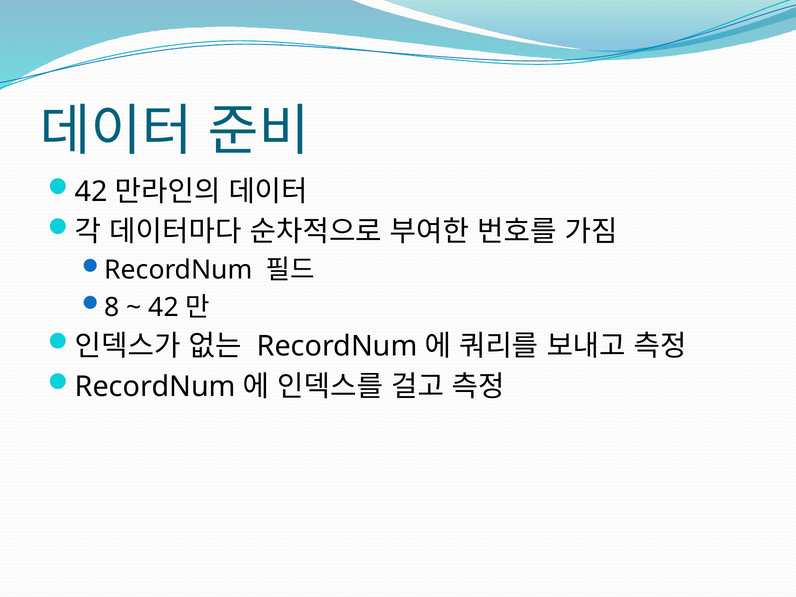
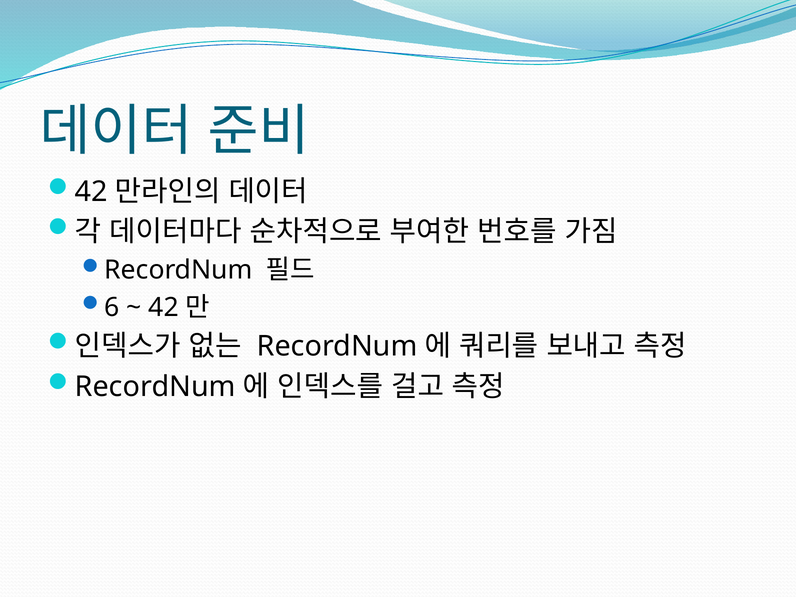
8: 8 -> 6
